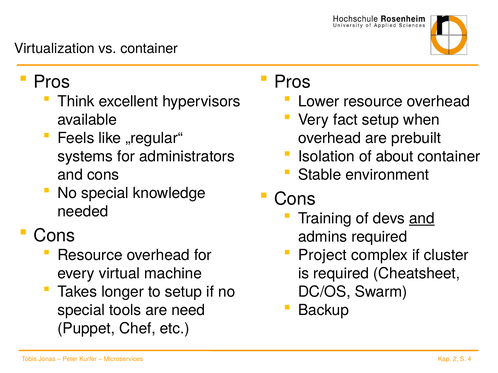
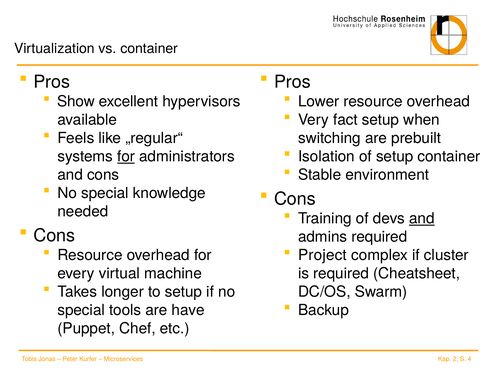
Think: Think -> Show
overhead at (329, 138): overhead -> switching
of about: about -> setup
for at (126, 157) underline: none -> present
need: need -> have
